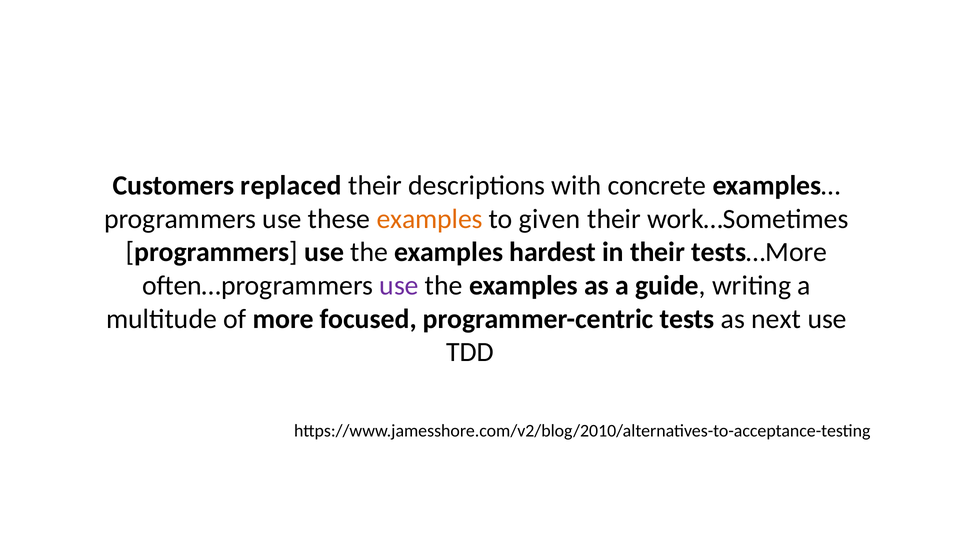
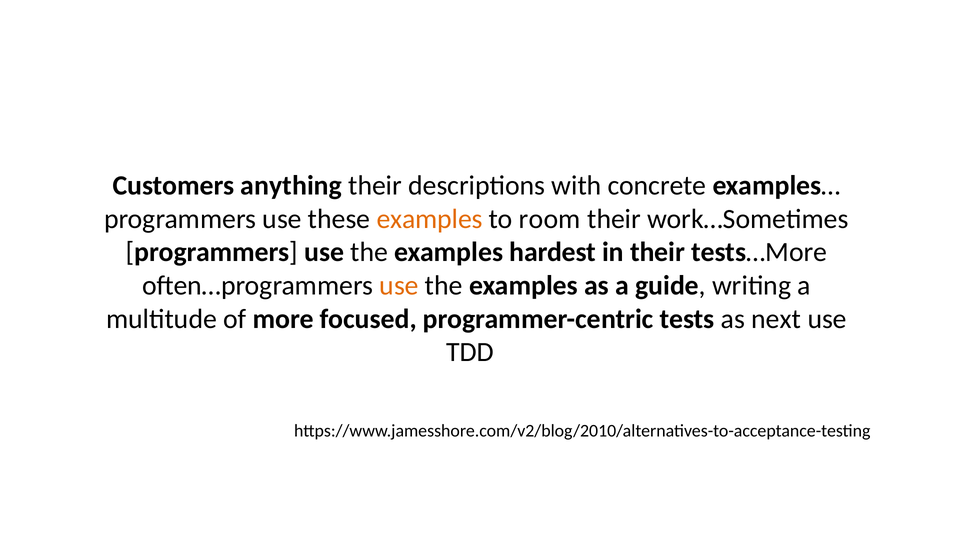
replaced: replaced -> anything
given: given -> room
use at (399, 286) colour: purple -> orange
